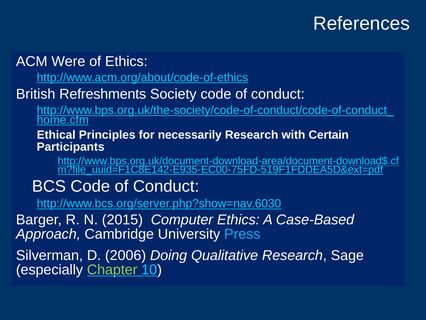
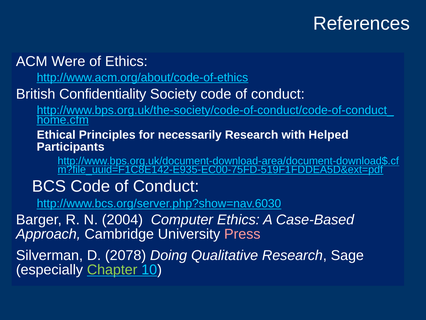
Refreshments: Refreshments -> Confidentiality
Certain: Certain -> Helped
2015: 2015 -> 2004
Press colour: light blue -> pink
2006: 2006 -> 2078
